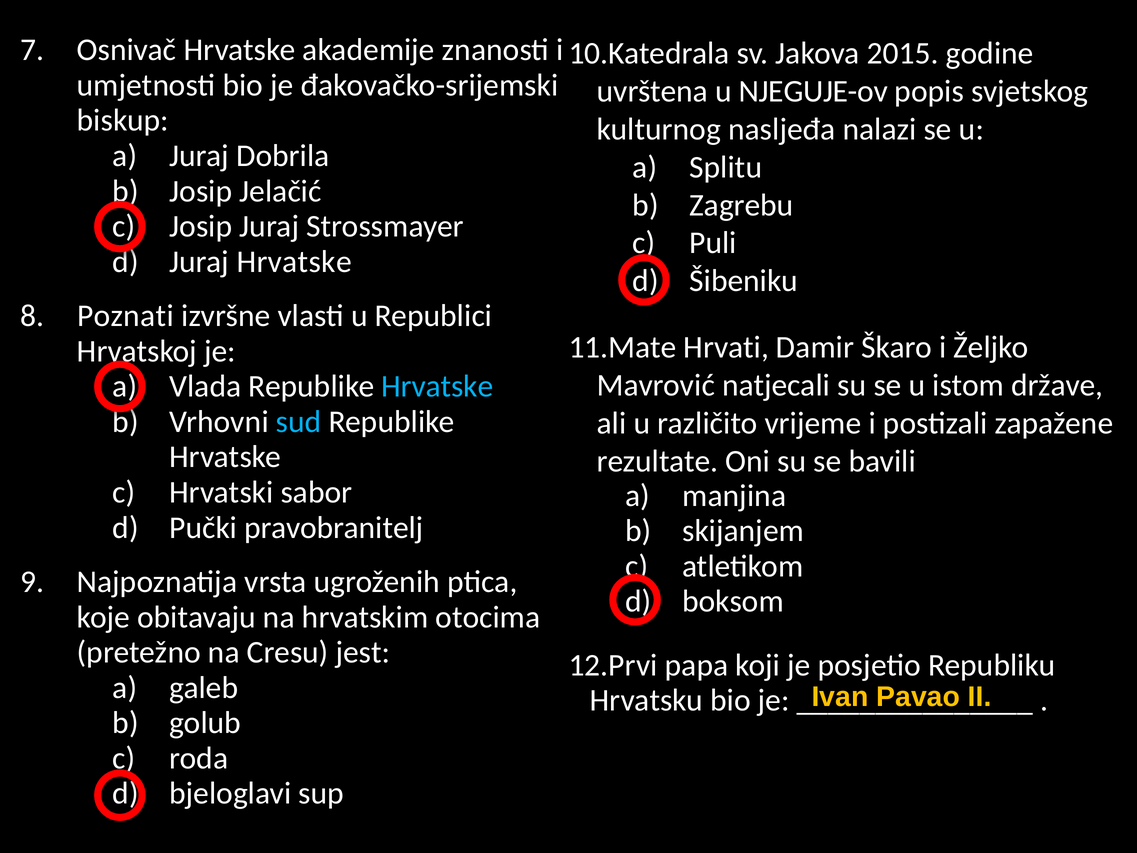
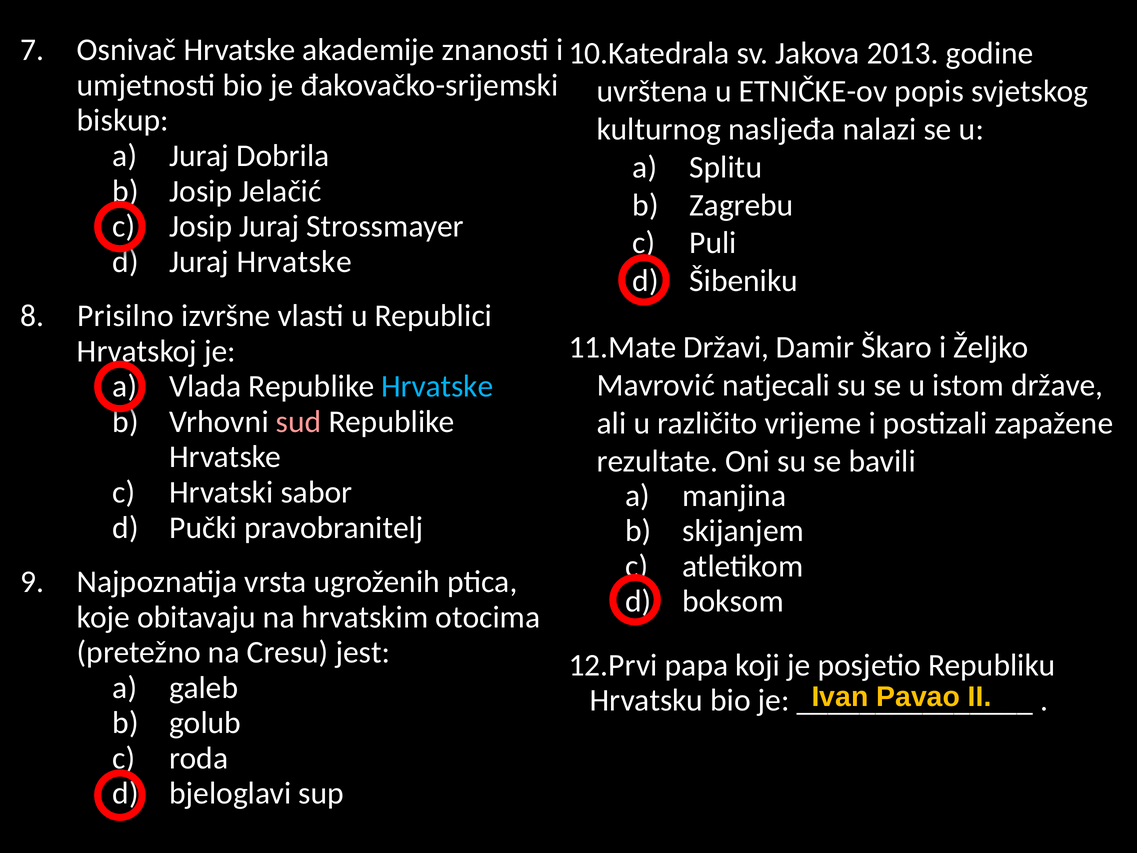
2015: 2015 -> 2013
NJEGUJE-ov: NJEGUJE-ov -> ETNIČKE-ov
Poznati: Poznati -> Prisilno
Hrvati: Hrvati -> Državi
sud colour: light blue -> pink
